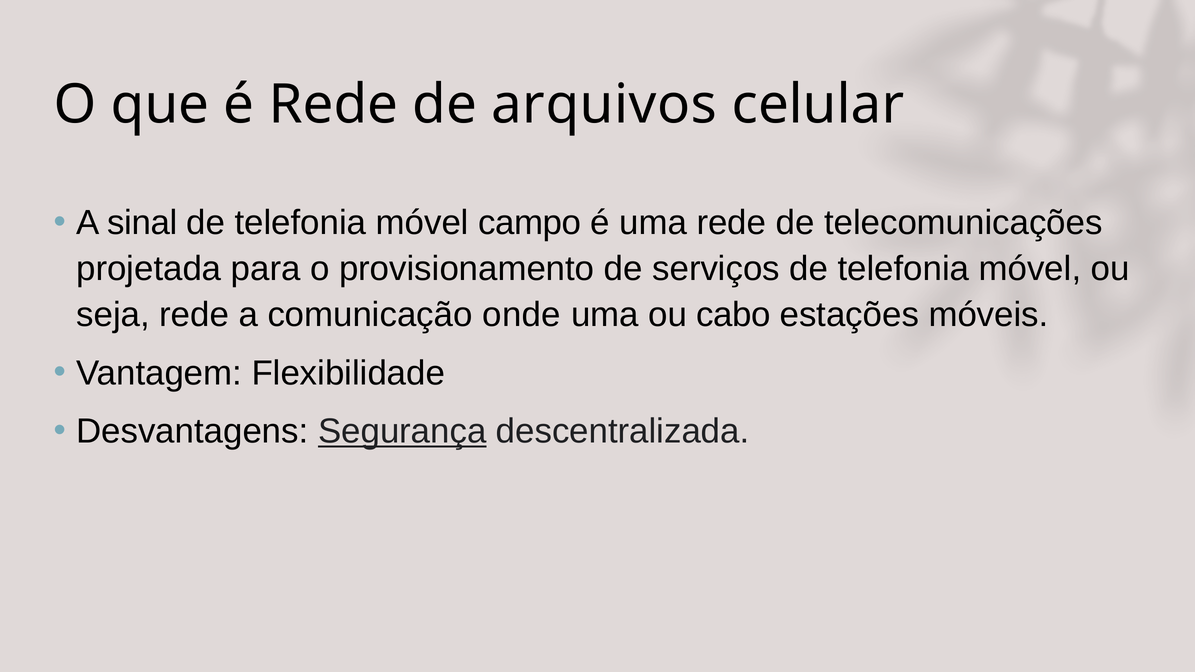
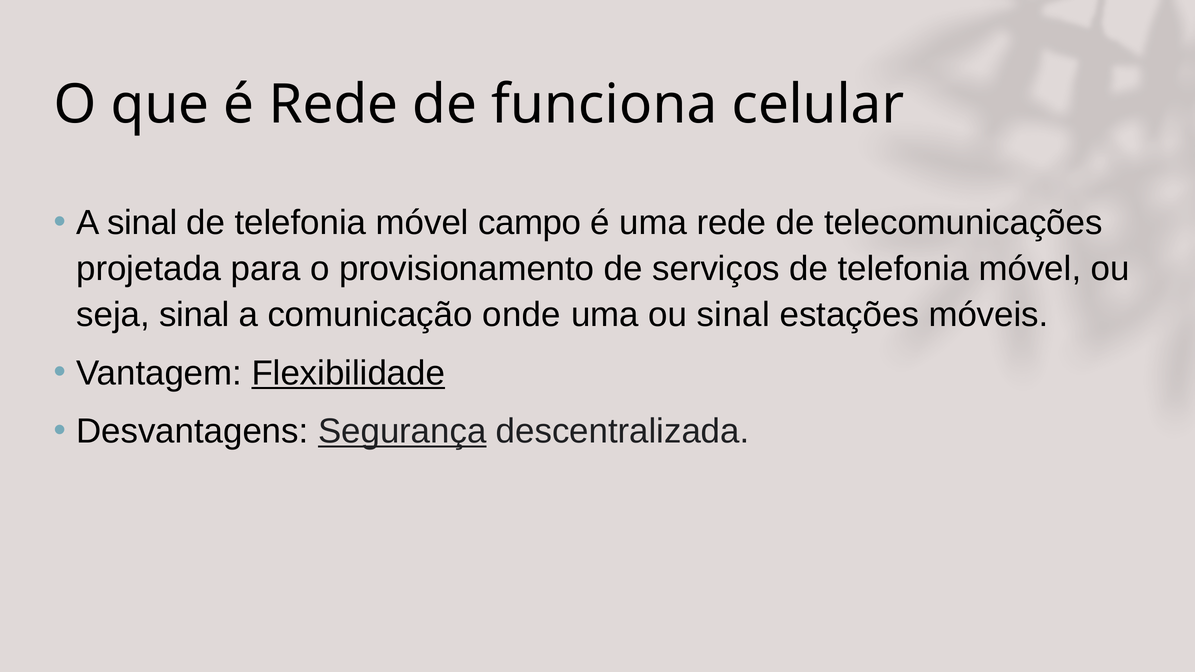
arquivos: arquivos -> funciona
seja rede: rede -> sinal
ou cabo: cabo -> sinal
Flexibilidade underline: none -> present
